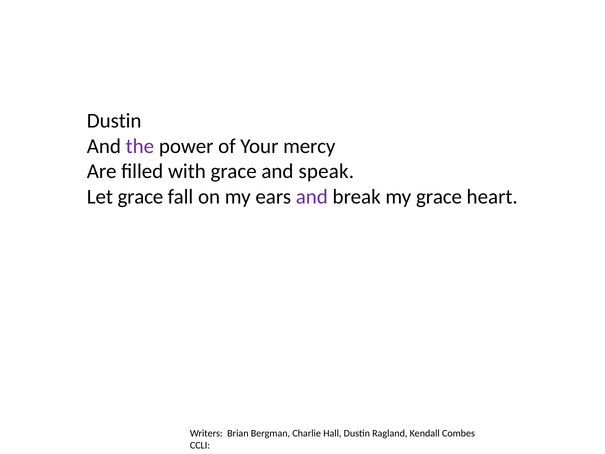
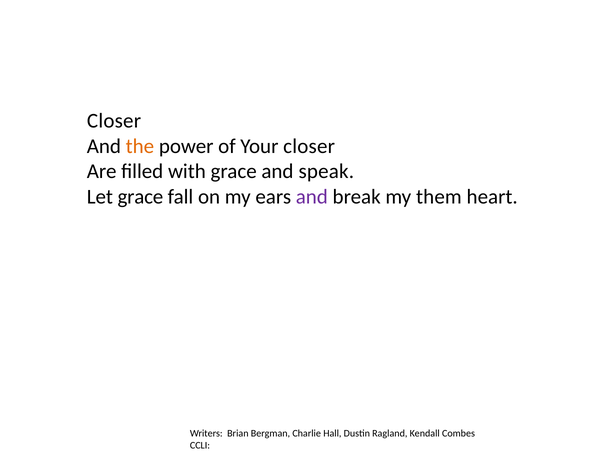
Dustin at (114, 121): Dustin -> Closer
the colour: purple -> orange
Your mercy: mercy -> closer
my grace: grace -> them
